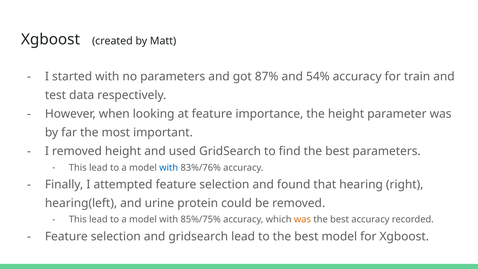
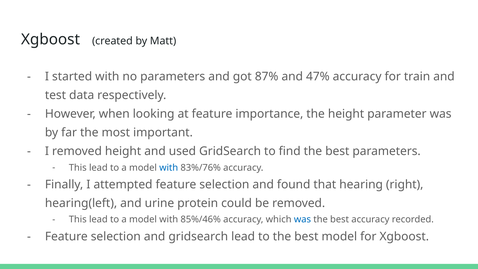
54%: 54% -> 47%
85%/75%: 85%/75% -> 85%/46%
was at (302, 219) colour: orange -> blue
